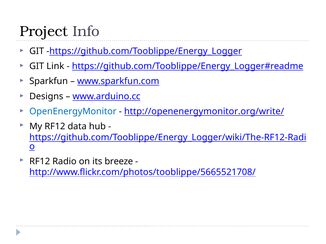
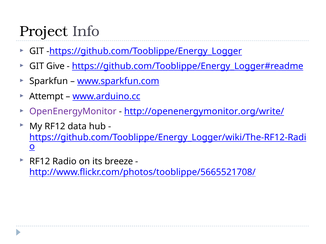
Link: Link -> Give
Designs: Designs -> Attempt
OpenEnergyMonitor colour: blue -> purple
